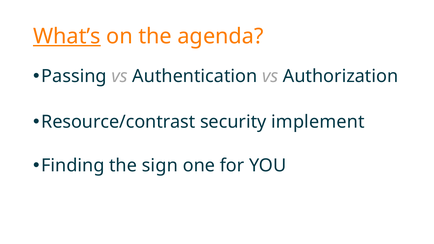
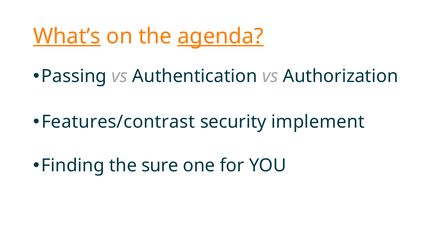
agenda underline: none -> present
Resource/contrast: Resource/contrast -> Features/contrast
sign: sign -> sure
